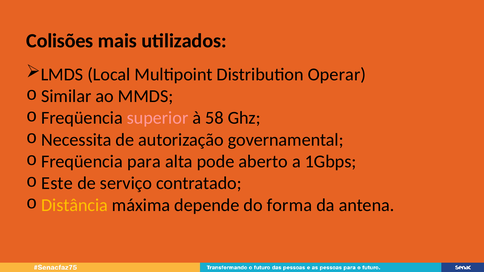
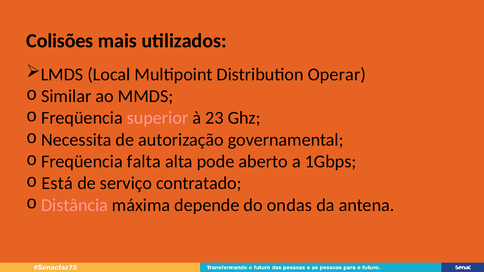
58: 58 -> 23
para: para -> falta
Este: Este -> Está
Distância colour: yellow -> pink
forma: forma -> ondas
